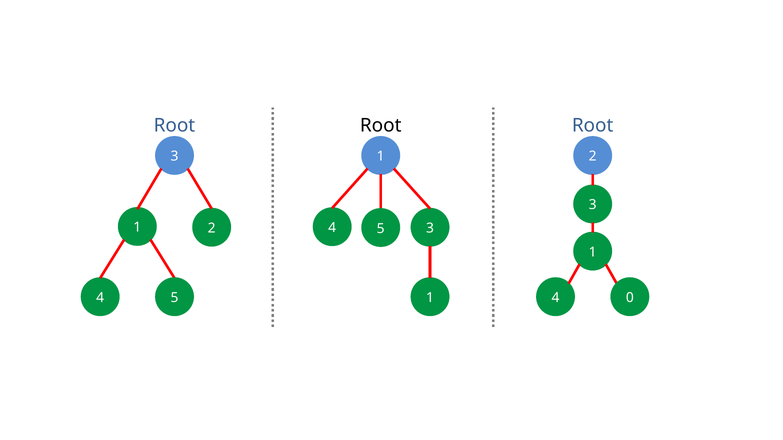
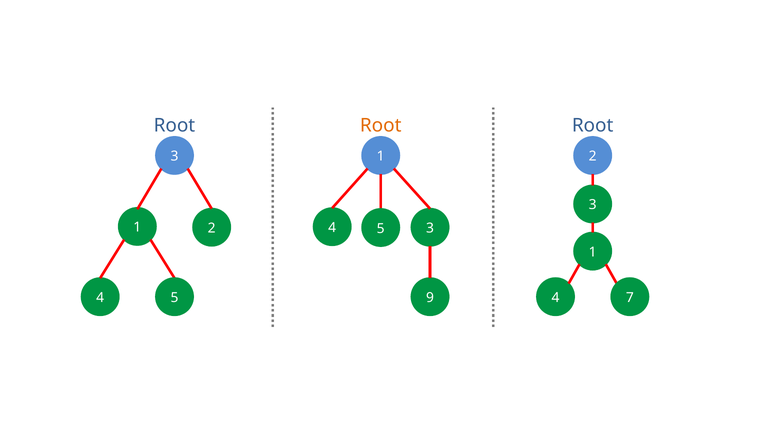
Root at (381, 126) colour: black -> orange
5 1: 1 -> 9
0: 0 -> 7
